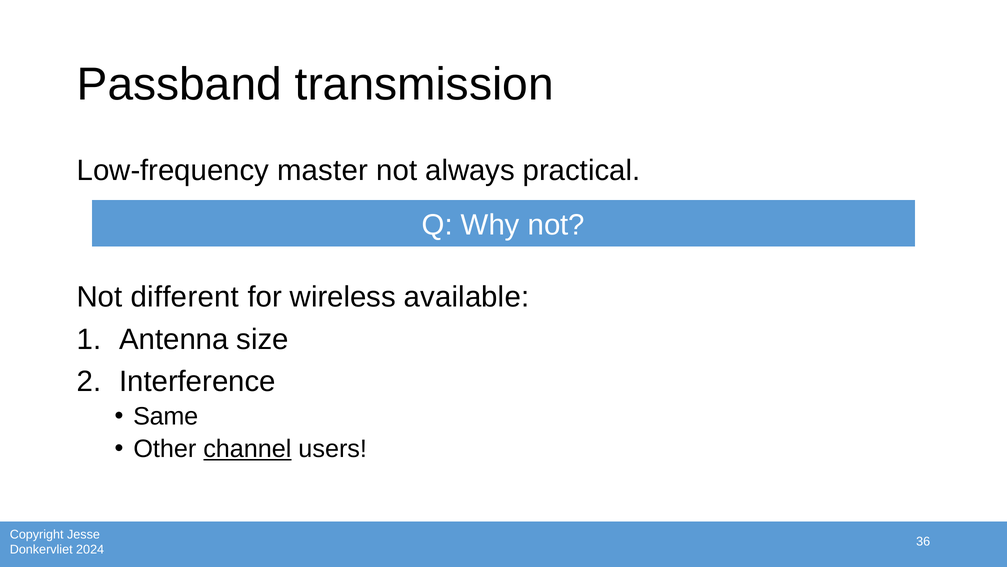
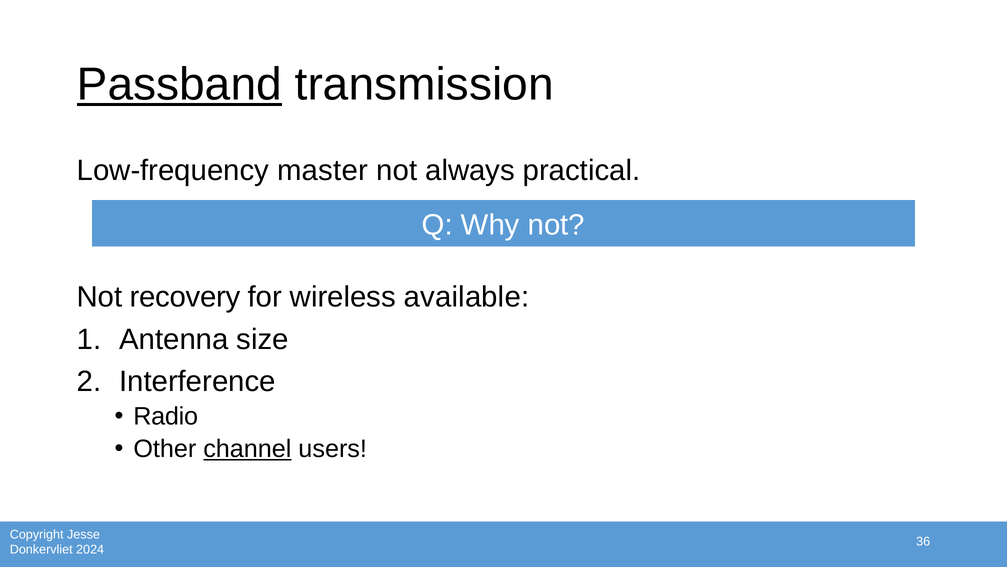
Passband underline: none -> present
different: different -> recovery
Same: Same -> Radio
